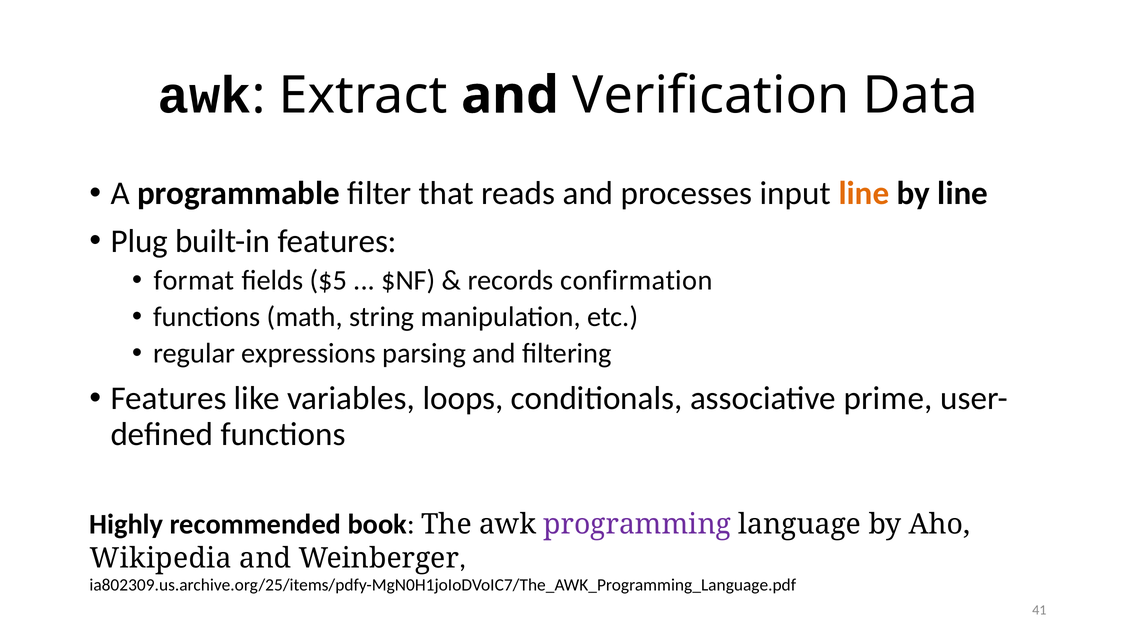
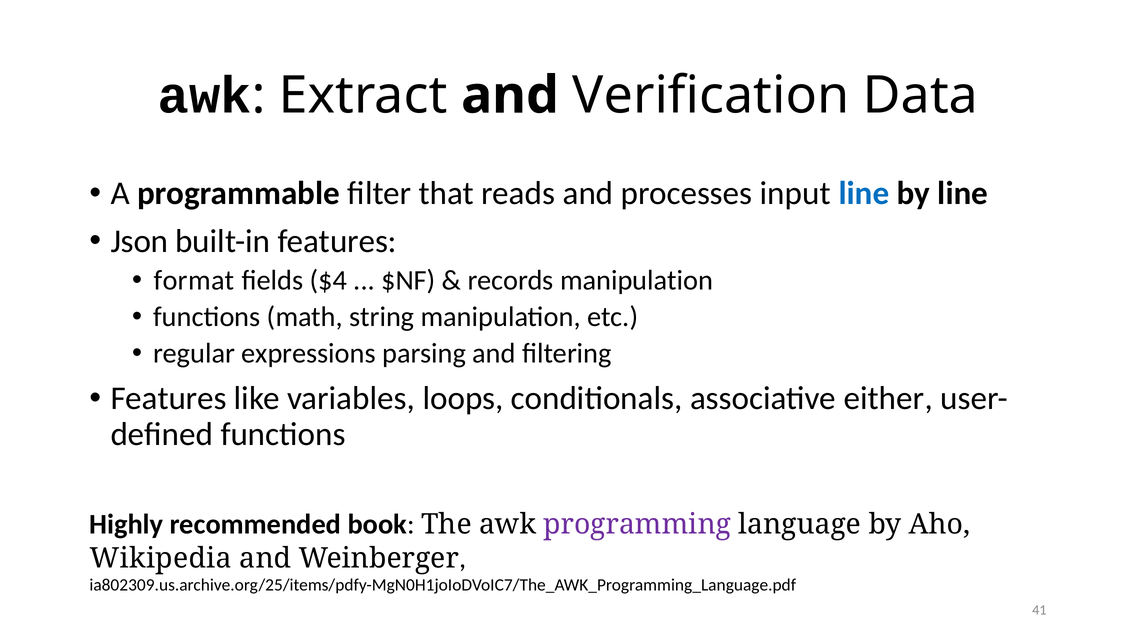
line at (864, 193) colour: orange -> blue
Plug: Plug -> Json
$5: $5 -> $4
records confirmation: confirmation -> manipulation
prime: prime -> either
